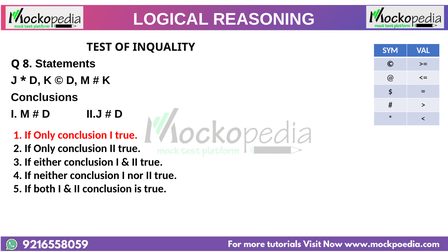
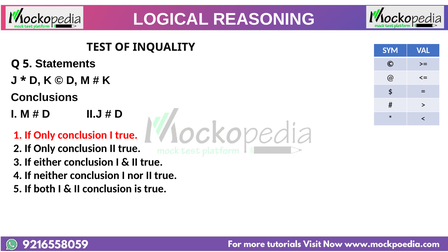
Q 8: 8 -> 5
